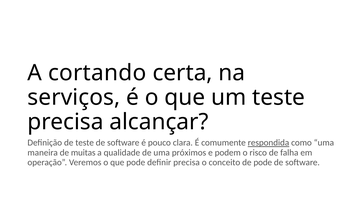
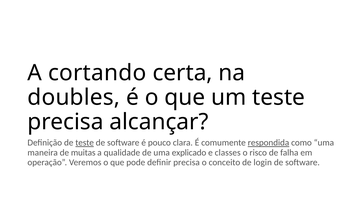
serviços: serviços -> doubles
teste at (85, 143) underline: none -> present
próximos: próximos -> explicado
podem: podem -> classes
de pode: pode -> login
